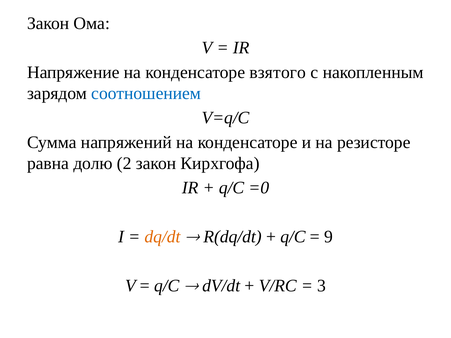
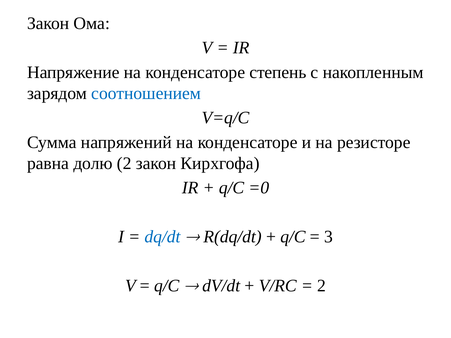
взятого: взятого -> степень
dq/dt colour: orange -> blue
9: 9 -> 3
3 at (322, 286): 3 -> 2
